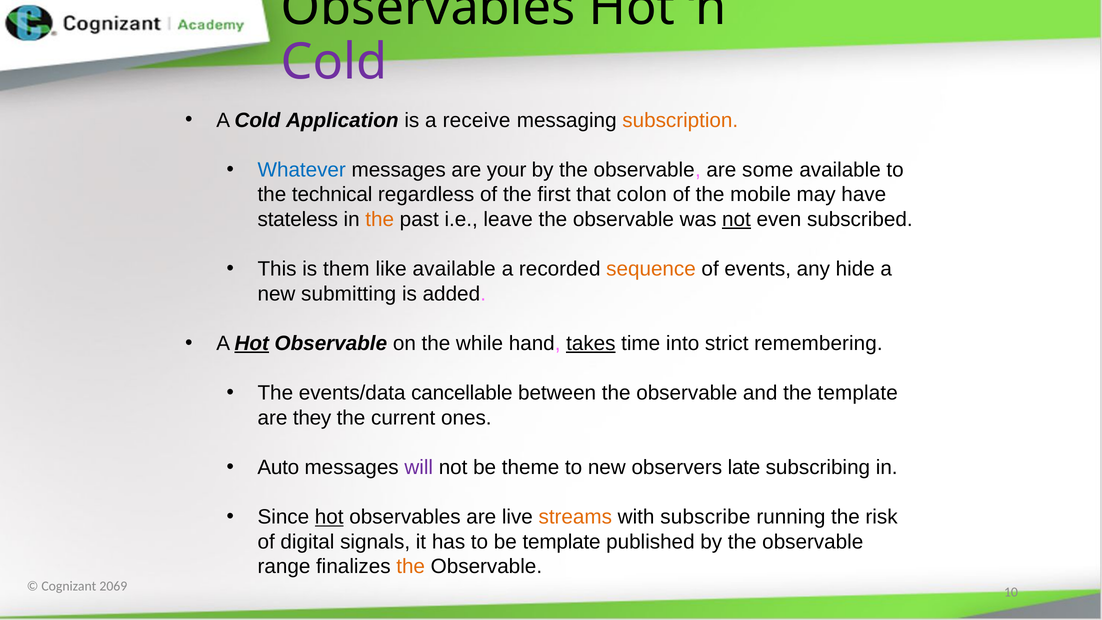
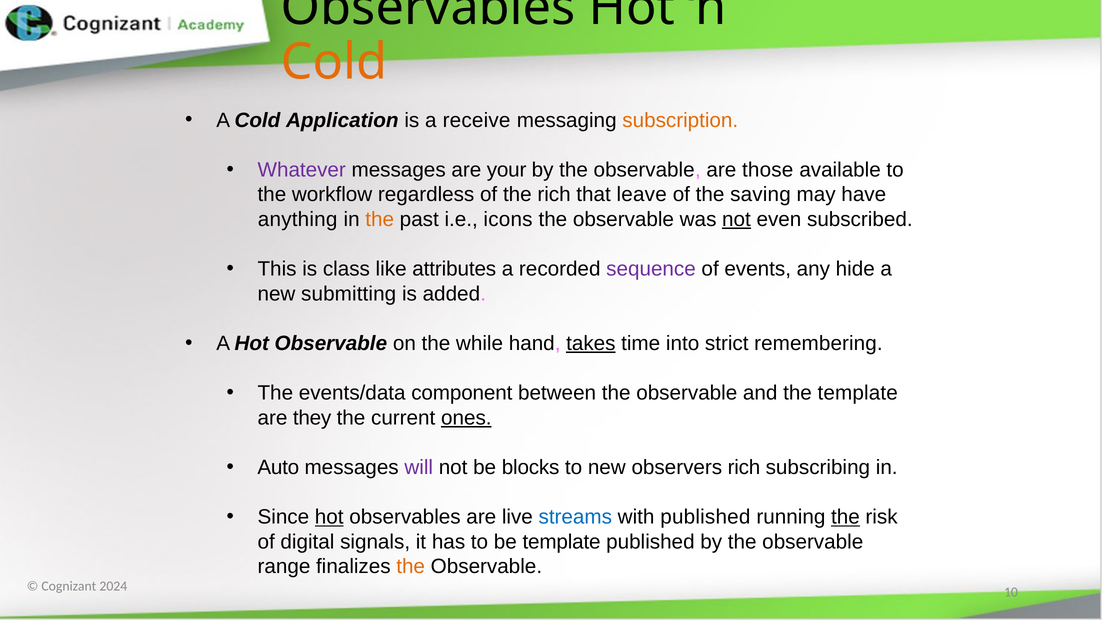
Cold at (334, 62) colour: purple -> orange
Whatever colour: blue -> purple
some: some -> those
technical: technical -> workflow
the first: first -> rich
colon: colon -> leave
mobile: mobile -> saving
stateless: stateless -> anything
leave: leave -> icons
them: them -> class
like available: available -> attributes
sequence colour: orange -> purple
Hot at (252, 343) underline: present -> none
cancellable: cancellable -> component
ones underline: none -> present
theme: theme -> blocks
observers late: late -> rich
streams colour: orange -> blue
with subscribe: subscribe -> published
the at (845, 517) underline: none -> present
2069: 2069 -> 2024
